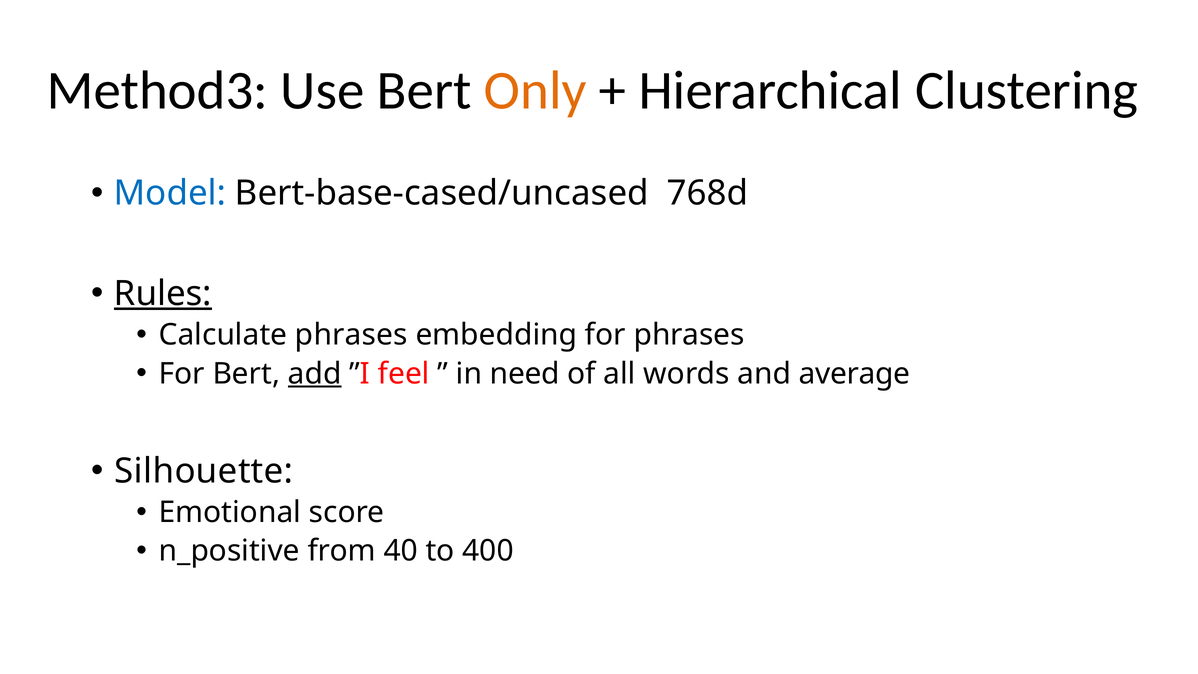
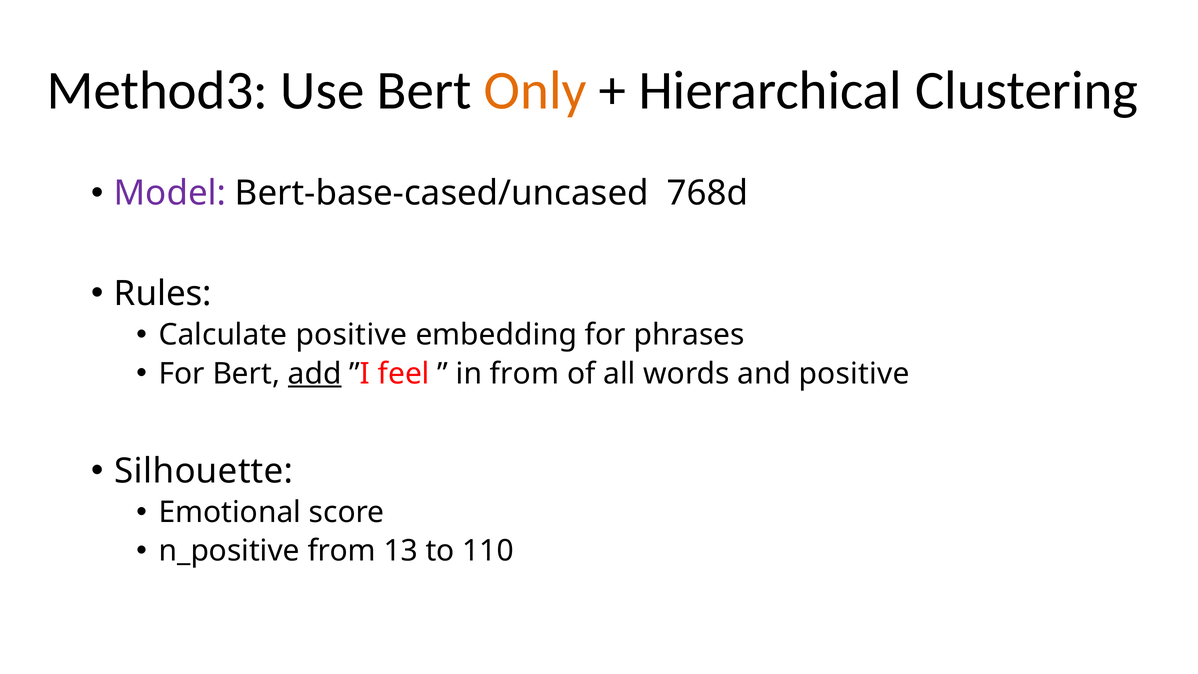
Model colour: blue -> purple
Rules underline: present -> none
Calculate phrases: phrases -> positive
in need: need -> from
and average: average -> positive
40: 40 -> 13
400: 400 -> 110
